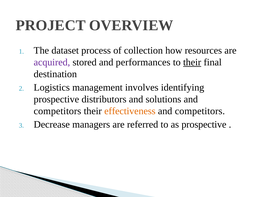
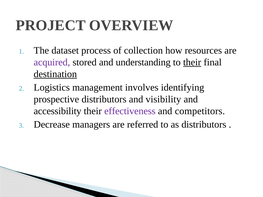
performances: performances -> understanding
destination underline: none -> present
solutions: solutions -> visibility
competitors at (57, 111): competitors -> accessibility
effectiveness colour: orange -> purple
as prospective: prospective -> distributors
